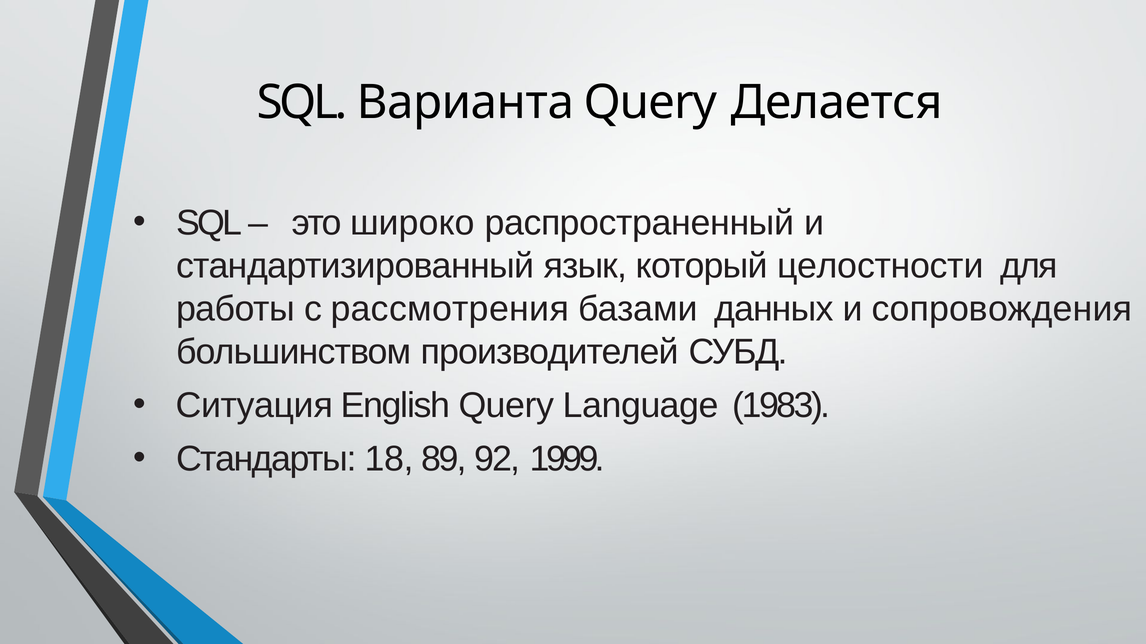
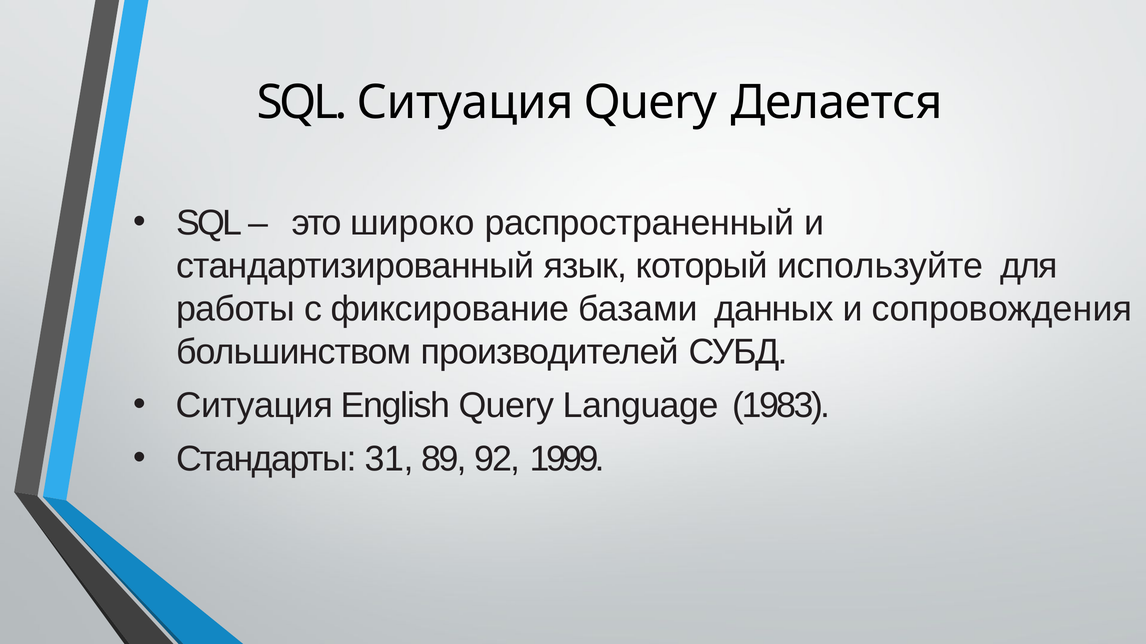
SQL Варианта: Варианта -> Ситуация
целостности: целостности -> используйте
рассмотрения: рассмотрения -> фиксирование
18: 18 -> 31
